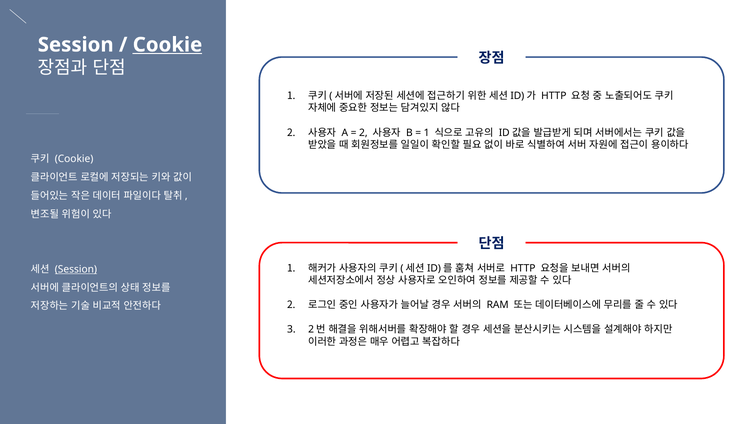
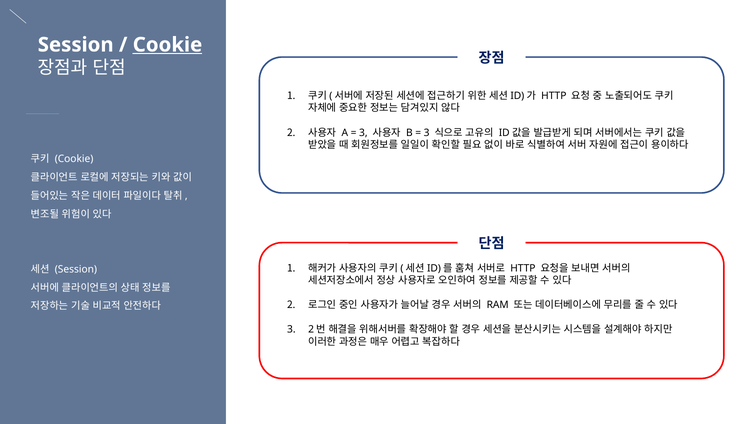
2 at (363, 133): 2 -> 3
1 at (427, 133): 1 -> 3
Session at (76, 269) underline: present -> none
